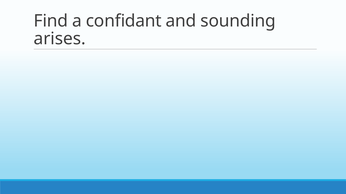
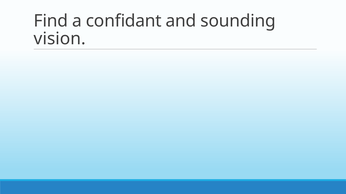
arises: arises -> vision
